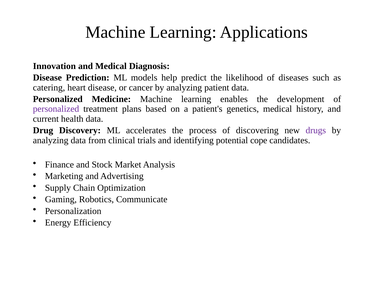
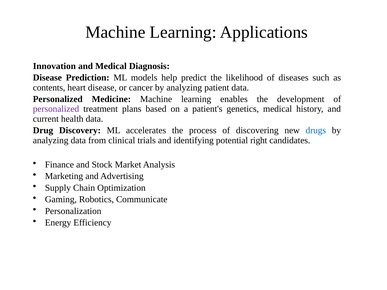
catering: catering -> contents
drugs colour: purple -> blue
cope: cope -> right
